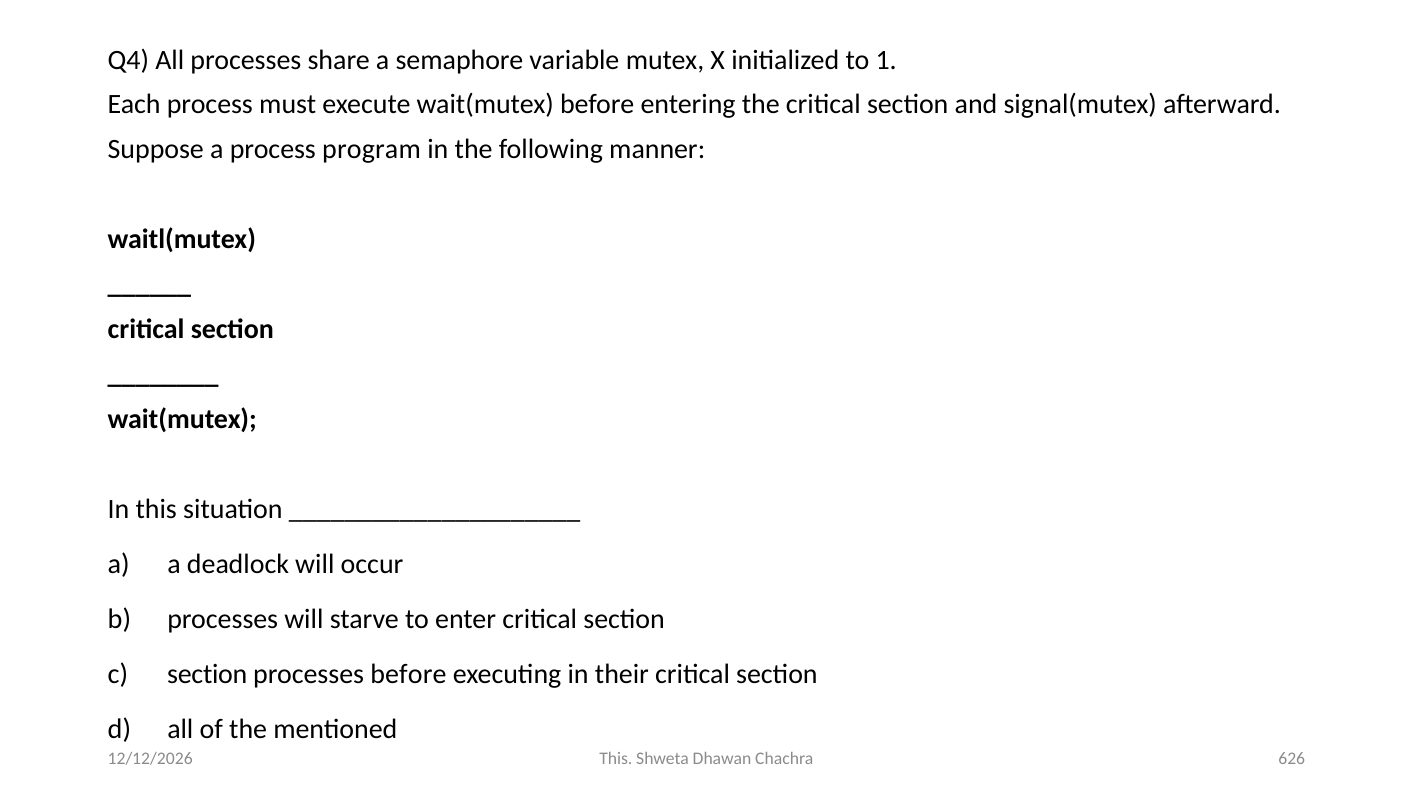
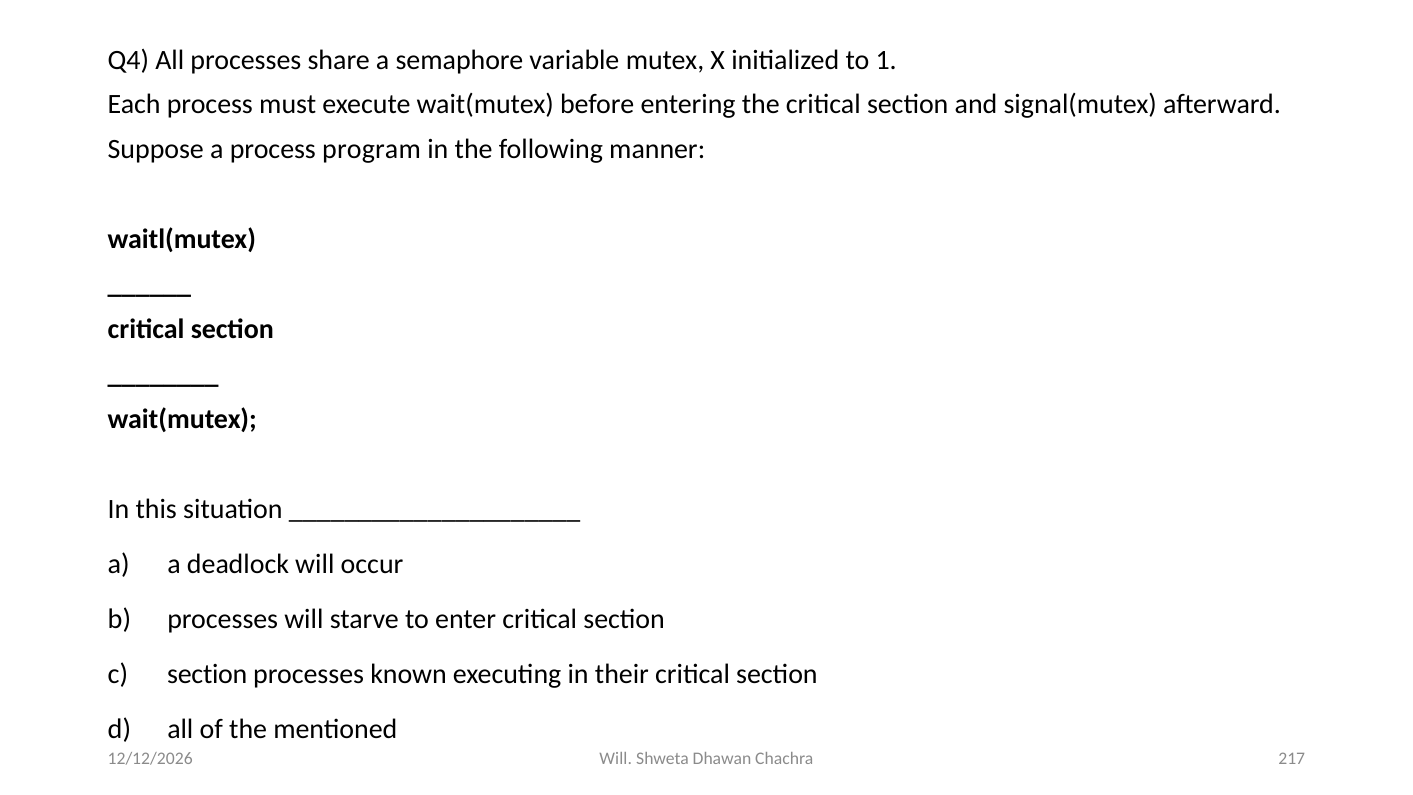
processes before: before -> known
This at (616, 759): This -> Will
626: 626 -> 217
